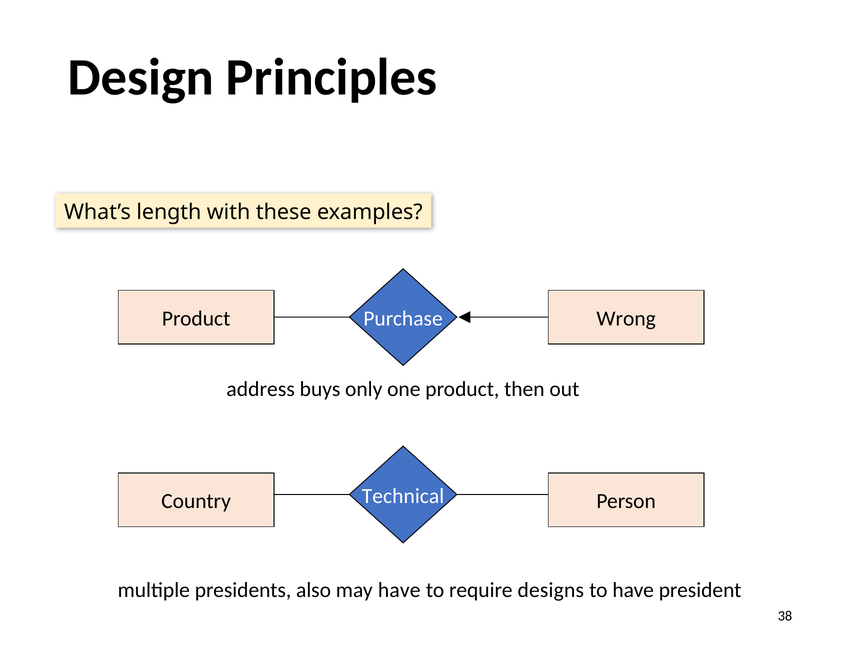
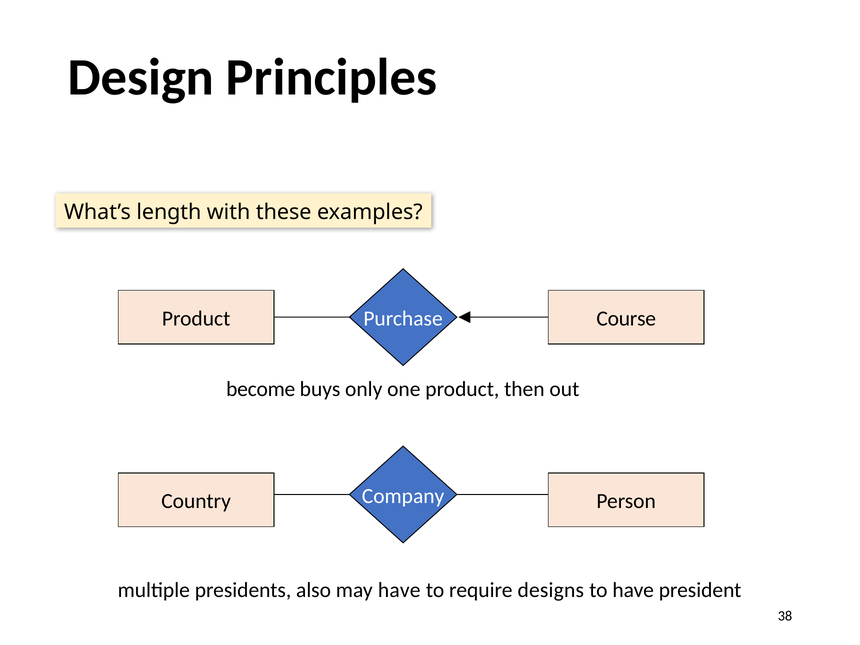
Wrong: Wrong -> Course
address: address -> become
Technical: Technical -> Company
